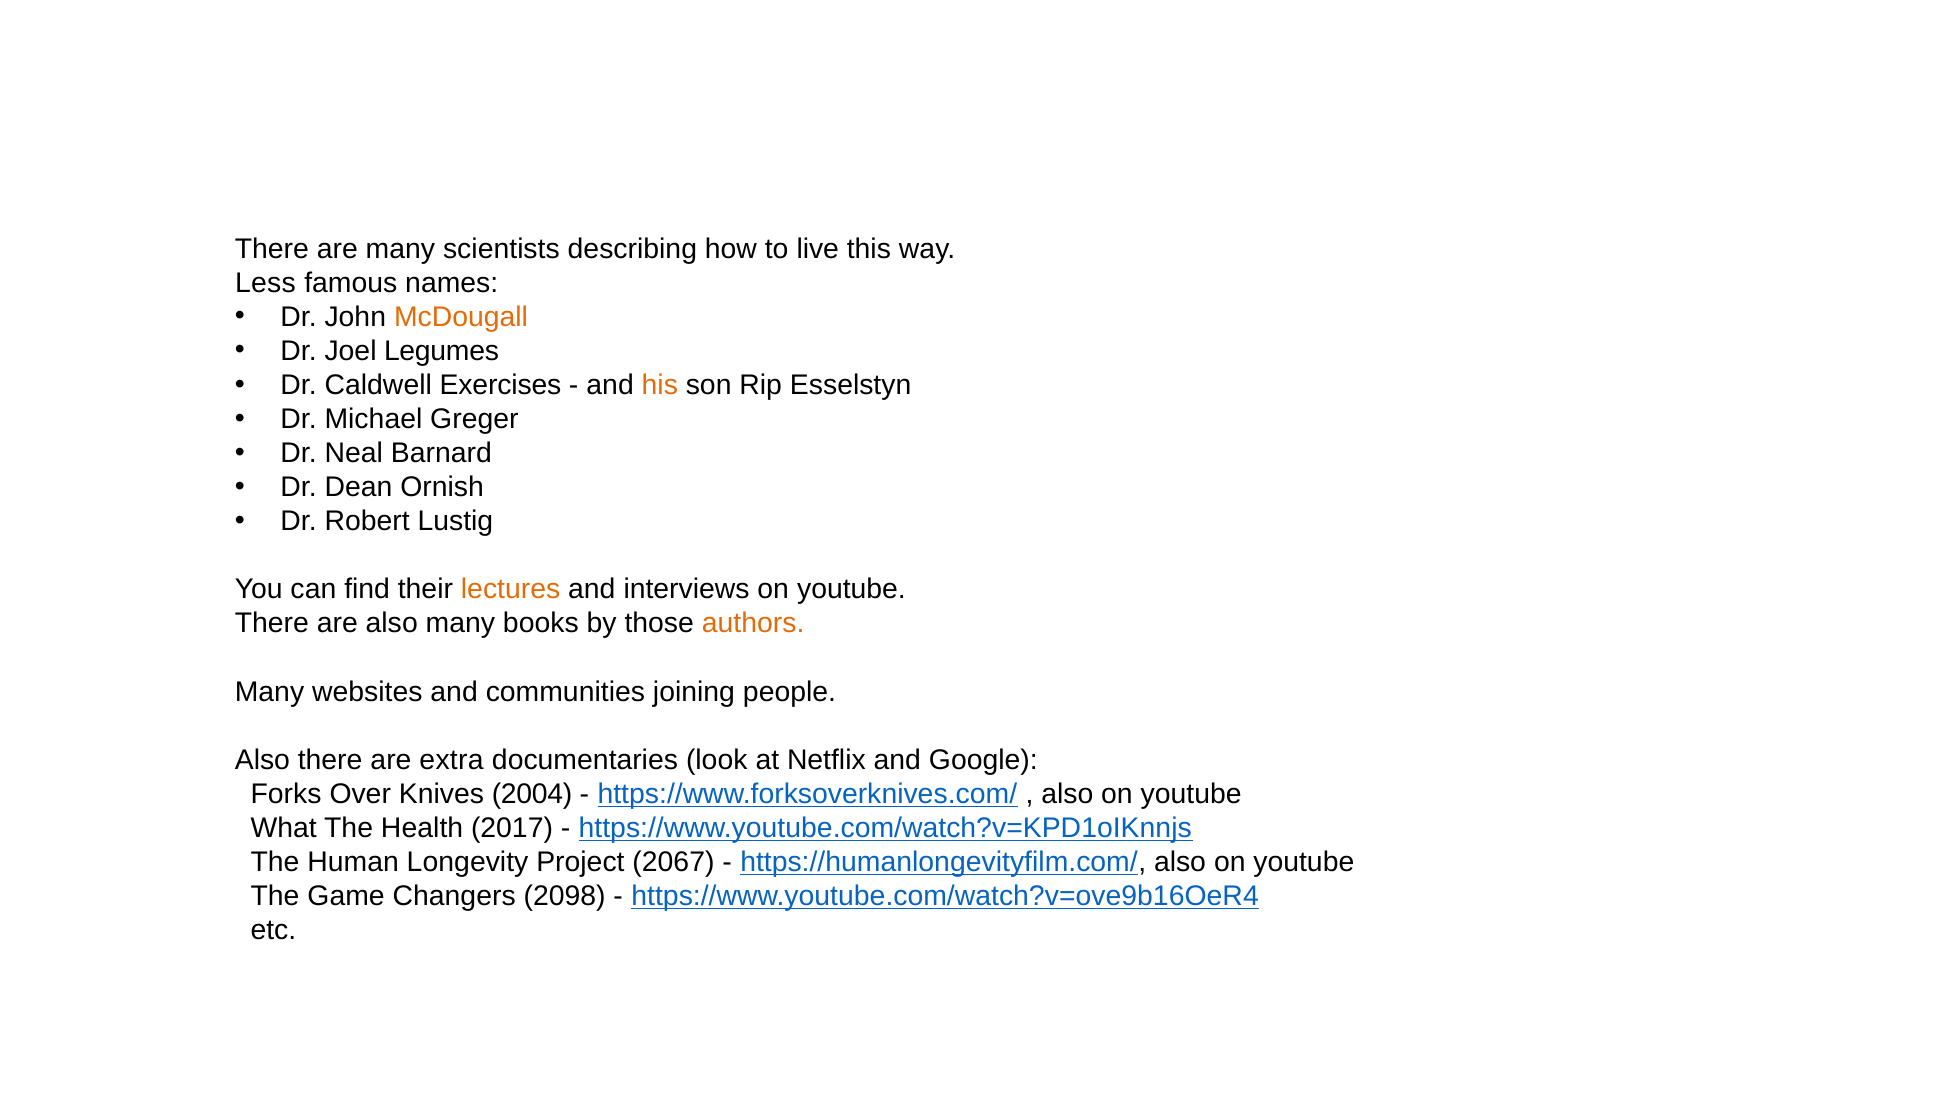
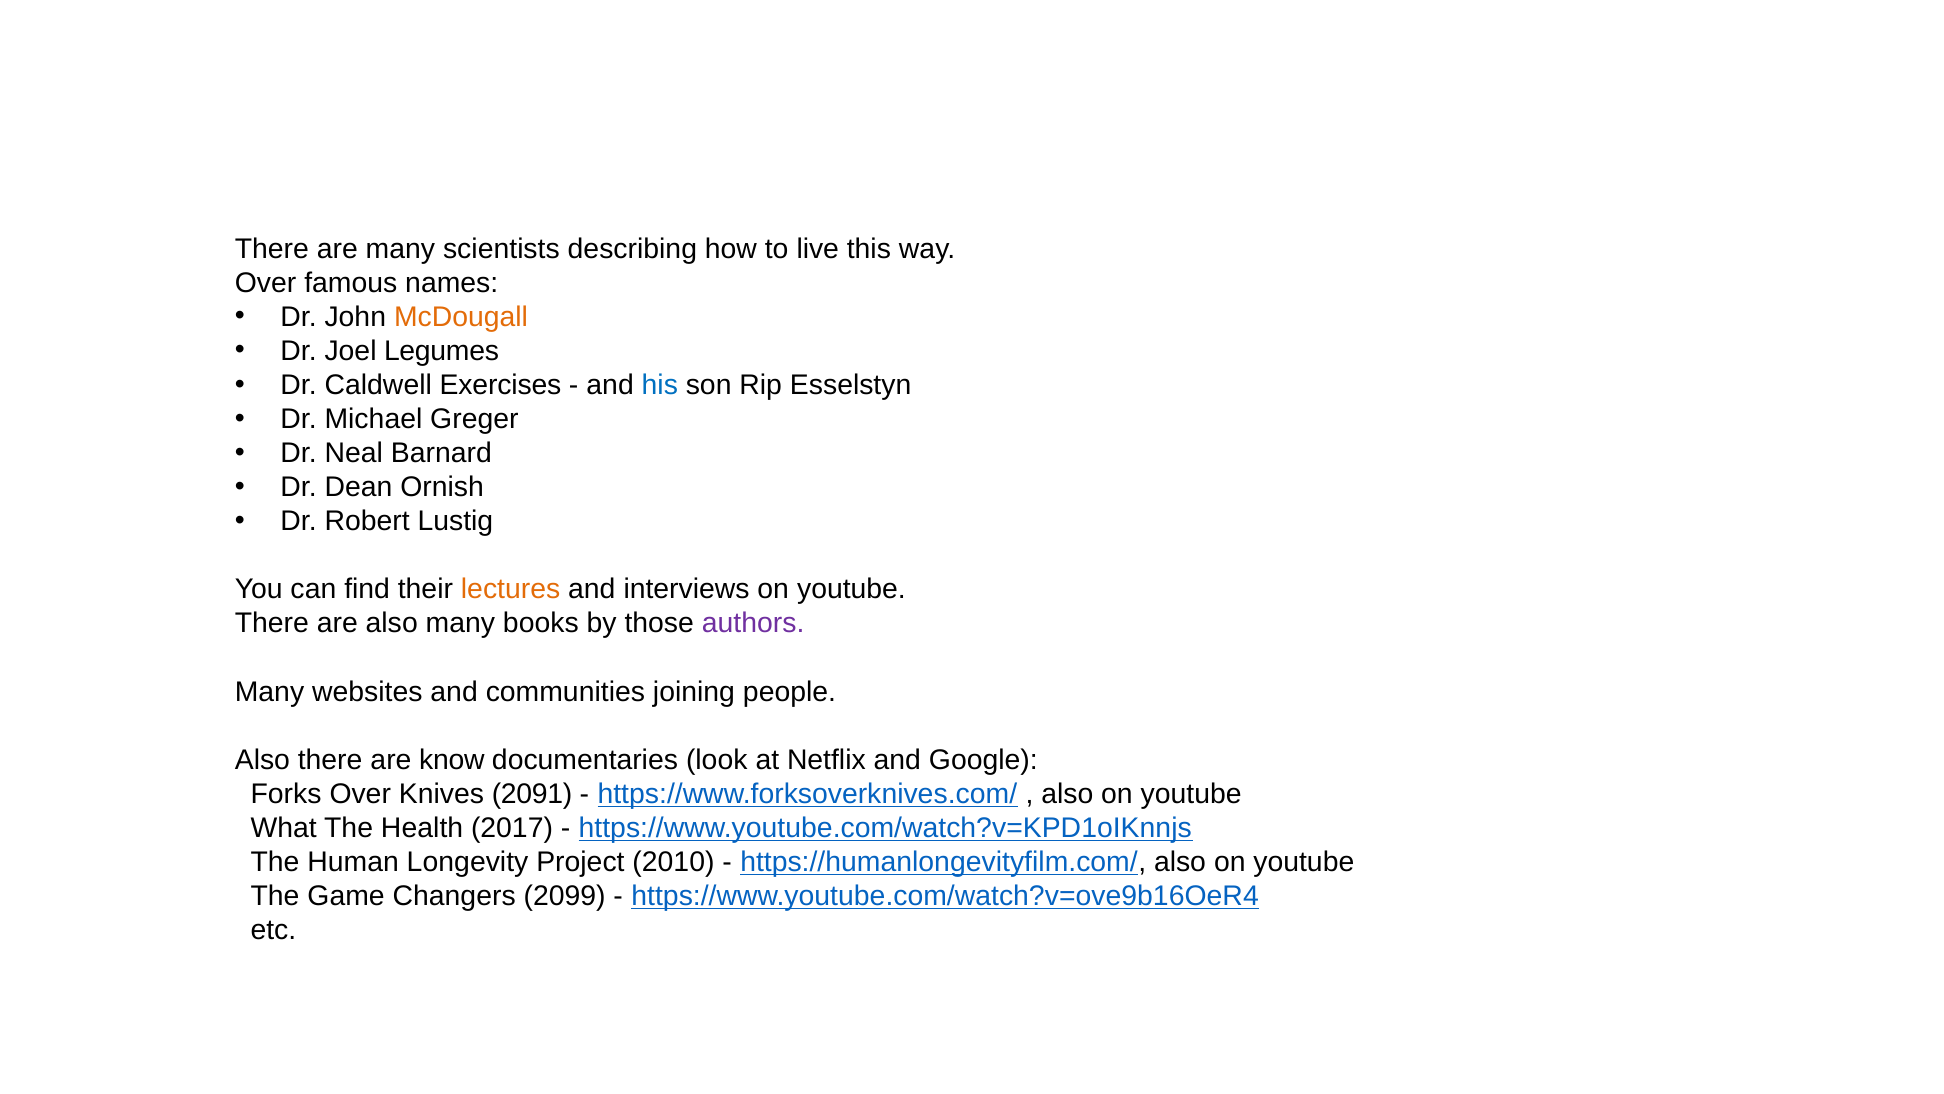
Less at (265, 283): Less -> Over
his colour: orange -> blue
authors colour: orange -> purple
extra: extra -> know
2004: 2004 -> 2091
2067: 2067 -> 2010
2098: 2098 -> 2099
